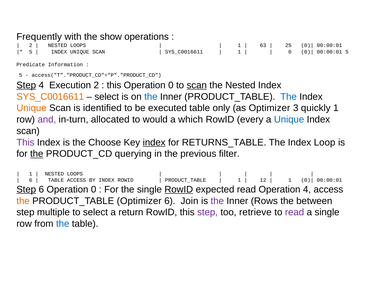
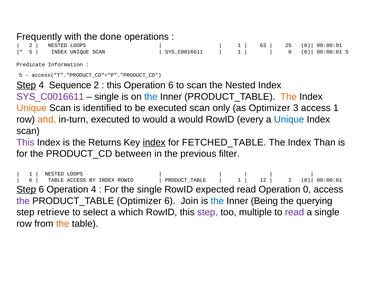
show: show -> done
Execution: Execution -> Sequence
0 at (171, 85): 0 -> 6
scan at (197, 85) underline: present -> none
SYS_C0016611 at (50, 97) colour: orange -> purple
select at (107, 97): select -> single
The at (289, 97) colour: blue -> orange
executed table: table -> scan
3 quickly: quickly -> access
and colour: purple -> orange
in-turn allocated: allocated -> executed
a which: which -> would
Choose: Choose -> Returns
RETURNS_TABLE: RETURNS_TABLE -> FETCHED_TABLE
Loop: Loop -> Than
the at (37, 154) underline: present -> none
querying: querying -> between
6 Operation 0: 0 -> 4
RowID at (179, 189) underline: present -> none
Operation 4: 4 -> 0
the at (23, 201) colour: orange -> purple
the at (217, 201) colour: purple -> blue
Rows: Rows -> Being
between: between -> querying
multiple: multiple -> retrieve
return: return -> which
retrieve: retrieve -> multiple
the at (63, 224) colour: blue -> orange
